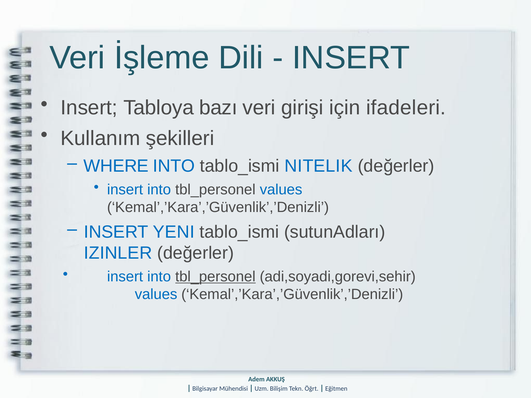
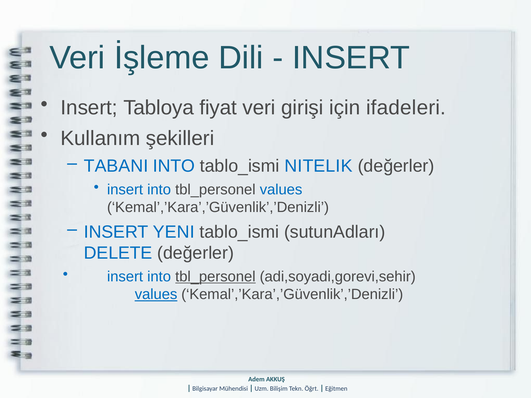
bazı: bazı -> fiyat
WHERE: WHERE -> TABANI
IZINLER: IZINLER -> DELETE
values at (156, 295) underline: none -> present
